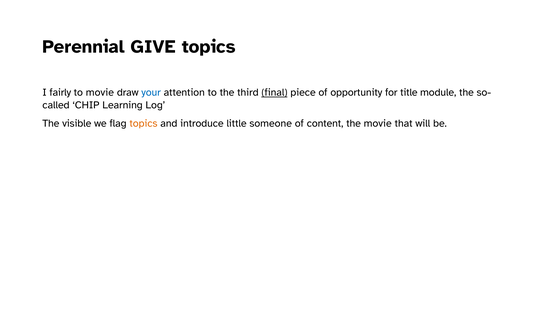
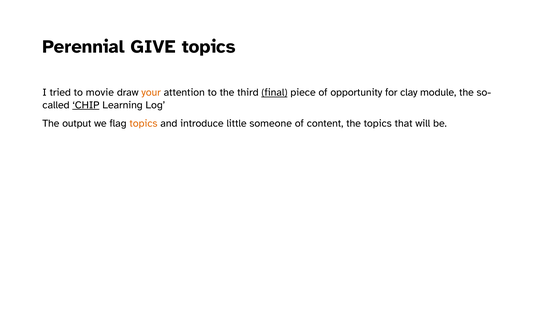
fairly: fairly -> tried
your colour: blue -> orange
title: title -> clay
CHIP underline: none -> present
visible: visible -> output
the movie: movie -> topics
